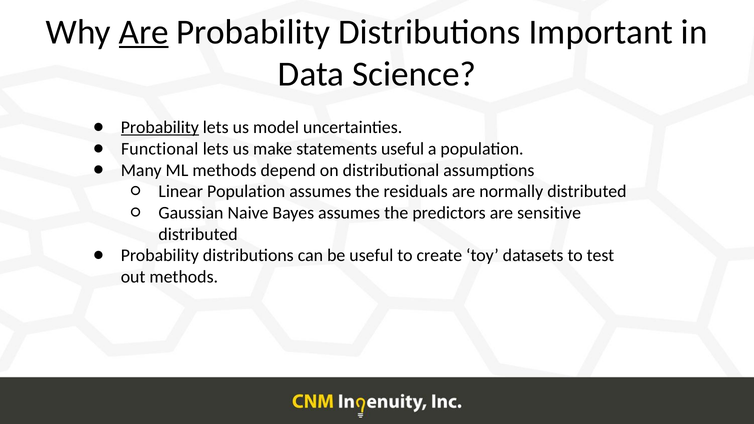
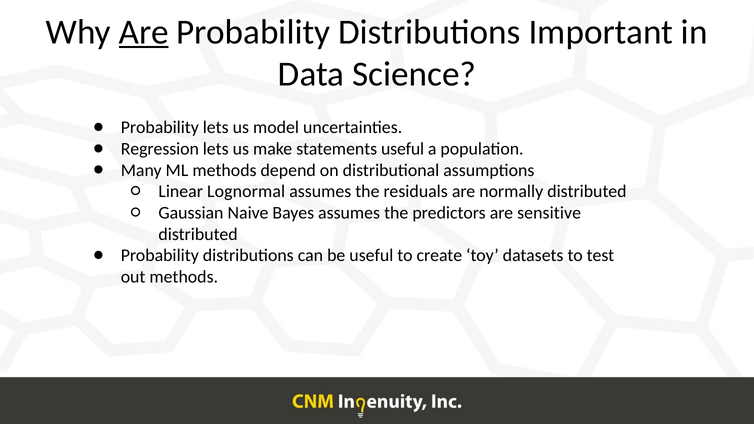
Probability at (160, 127) underline: present -> none
Functional: Functional -> Regression
Linear Population: Population -> Lognormal
